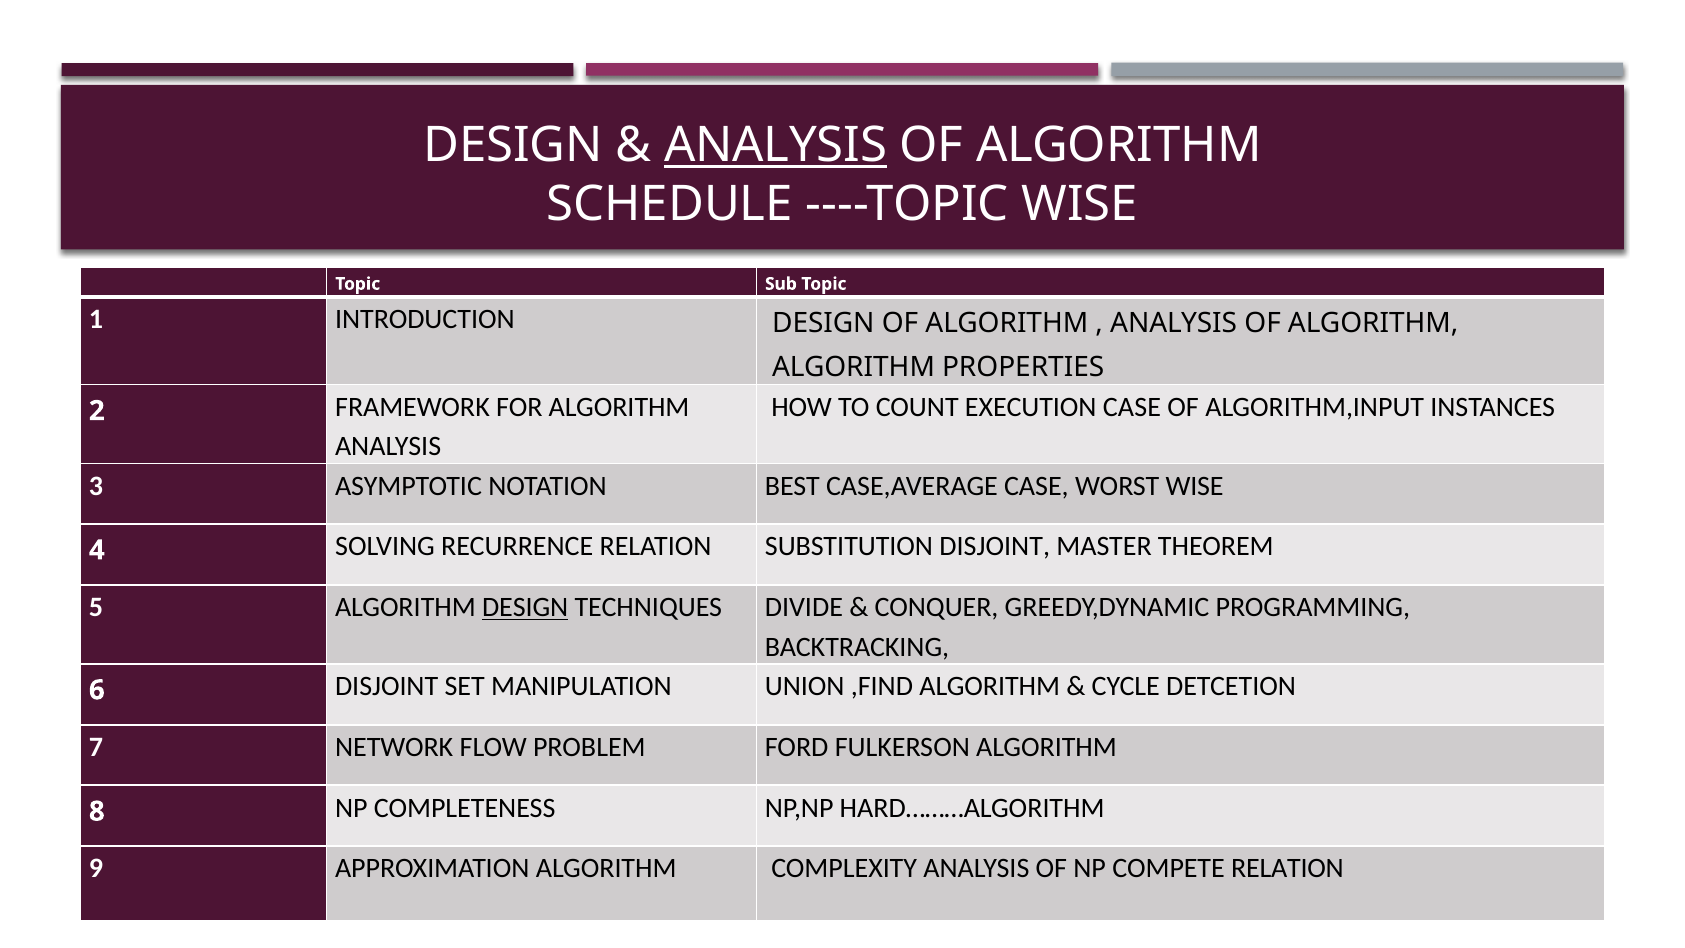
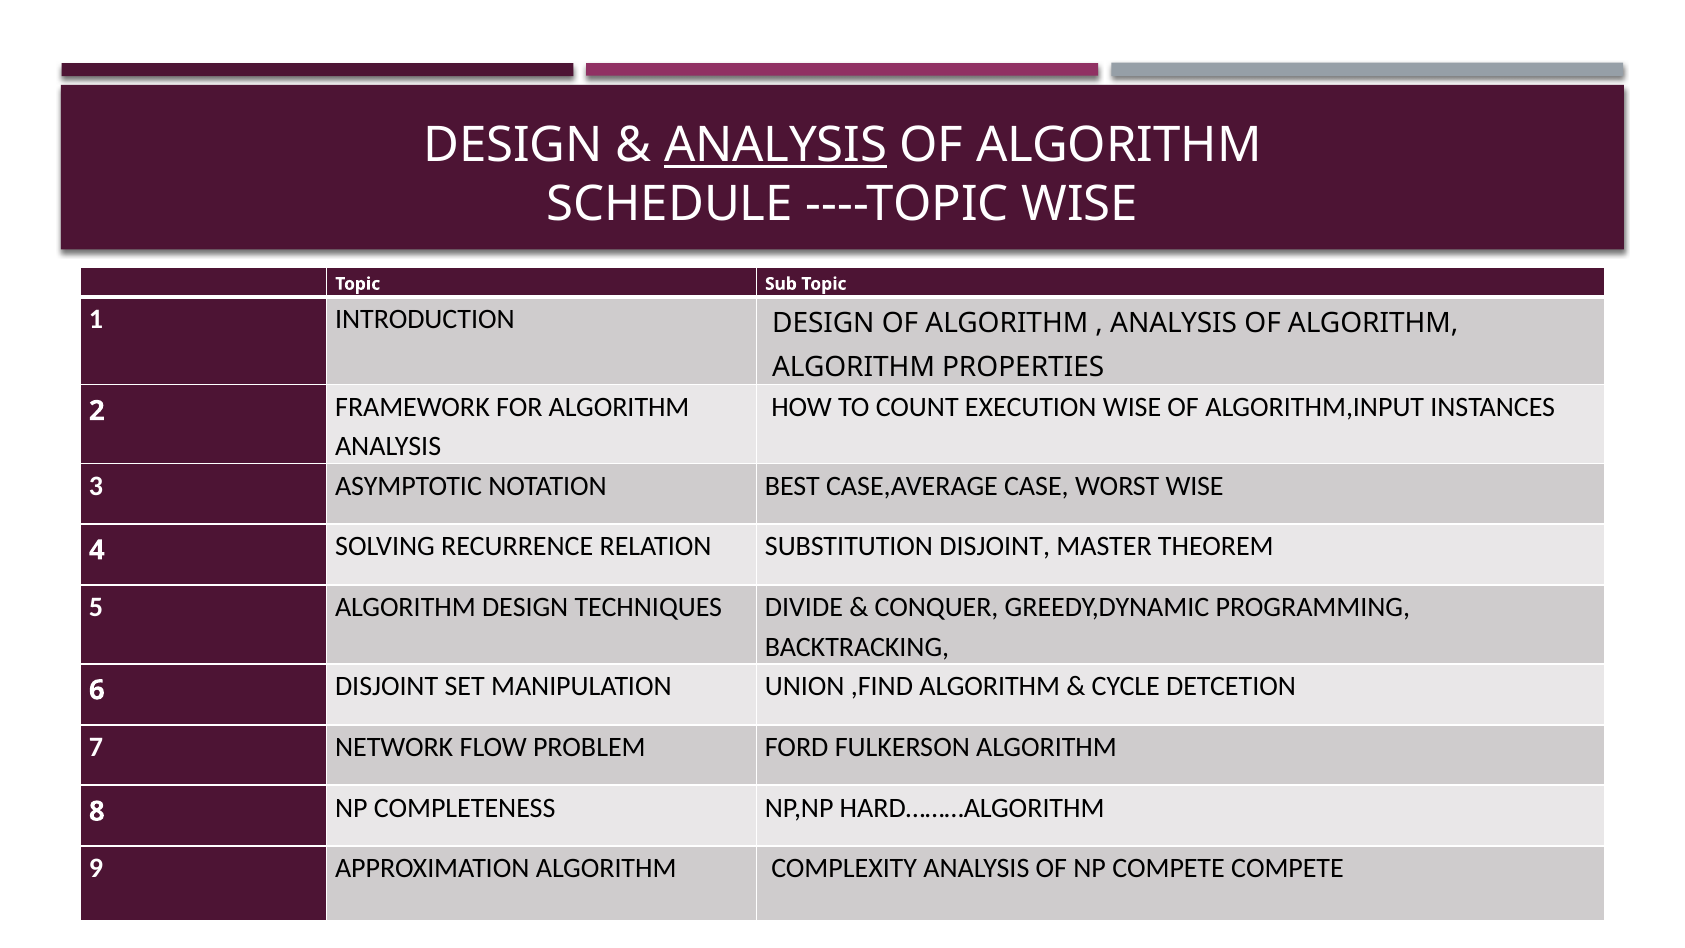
EXECUTION CASE: CASE -> WISE
DESIGN at (525, 607) underline: present -> none
COMPETE RELATION: RELATION -> COMPETE
